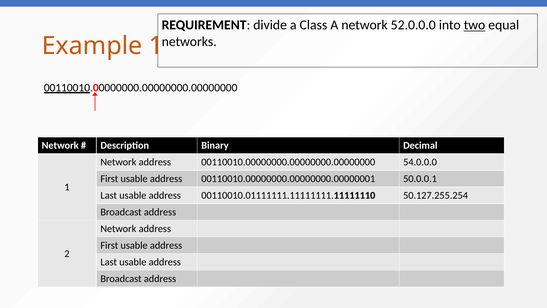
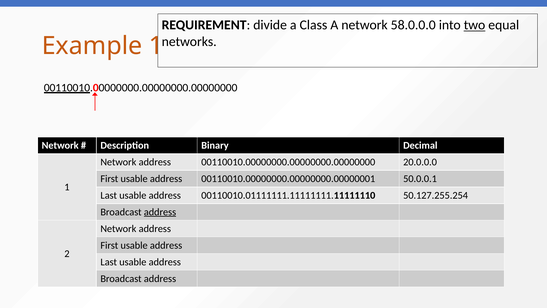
52.0.0.0: 52.0.0.0 -> 58.0.0.0
54.0.0.0: 54.0.0.0 -> 20.0.0.0
address at (160, 212) underline: none -> present
